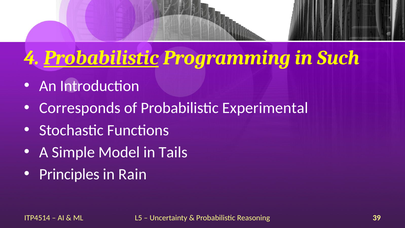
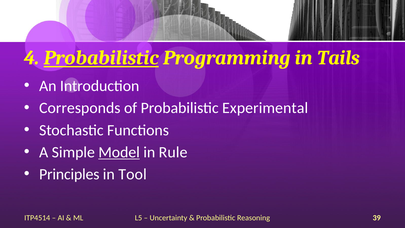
Such: Such -> Tails
Model underline: none -> present
Tails: Tails -> Rule
Rain: Rain -> Tool
